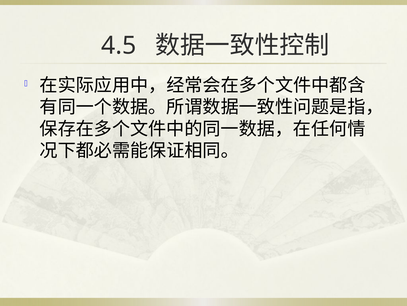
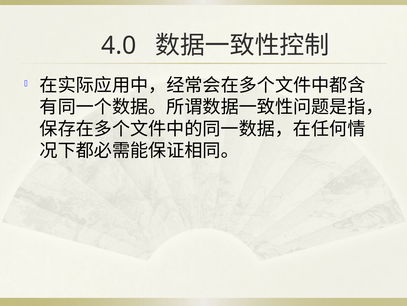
4.5: 4.5 -> 4.0
